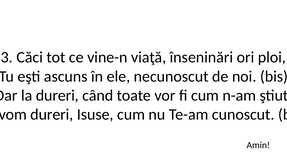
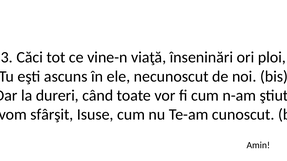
dureri at (52, 115): dureri -> sfârşit
